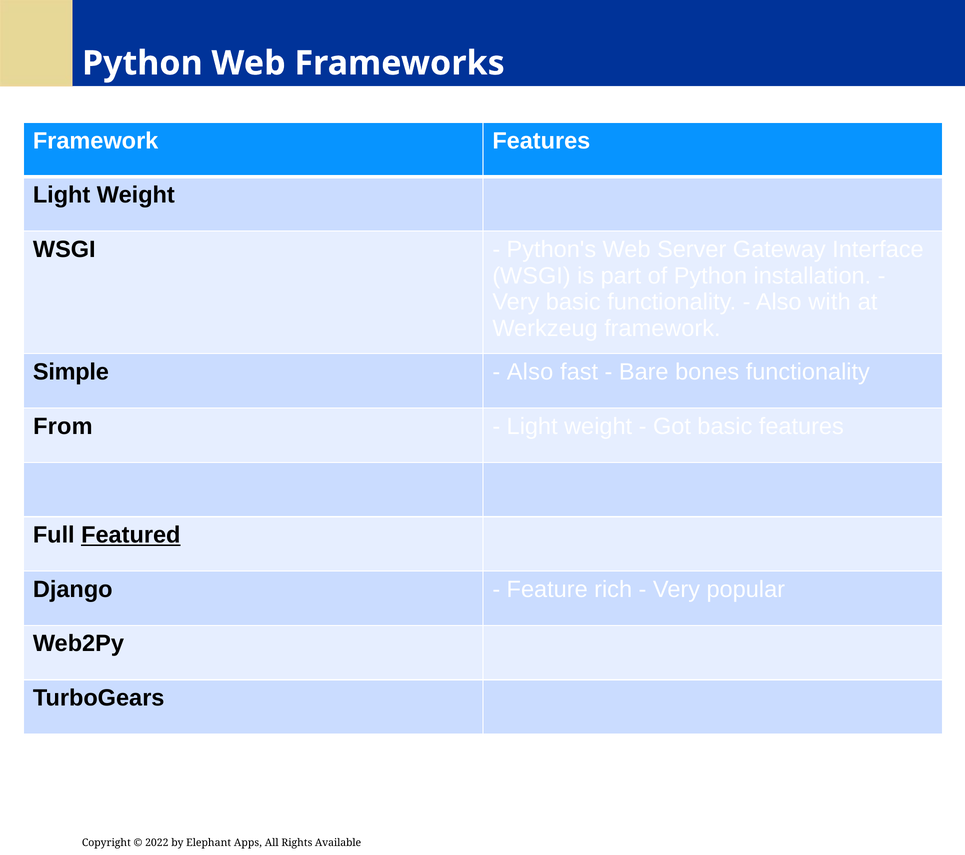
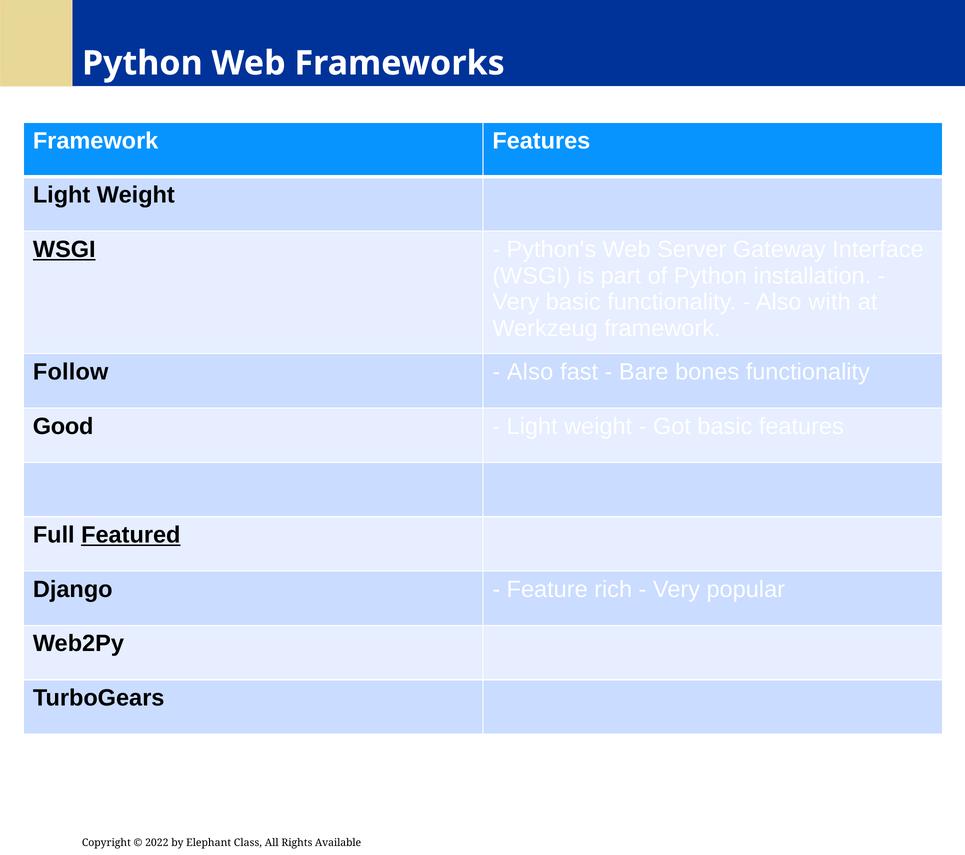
WSGI at (64, 249) underline: none -> present
Simple: Simple -> Follow
From: From -> Good
Apps: Apps -> Class
